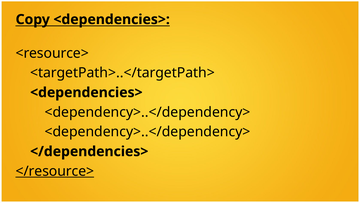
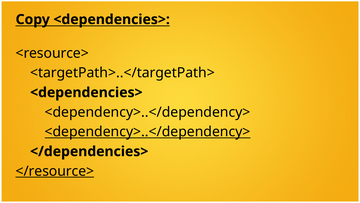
<dependency>..</dependency> at (148, 132) underline: none -> present
